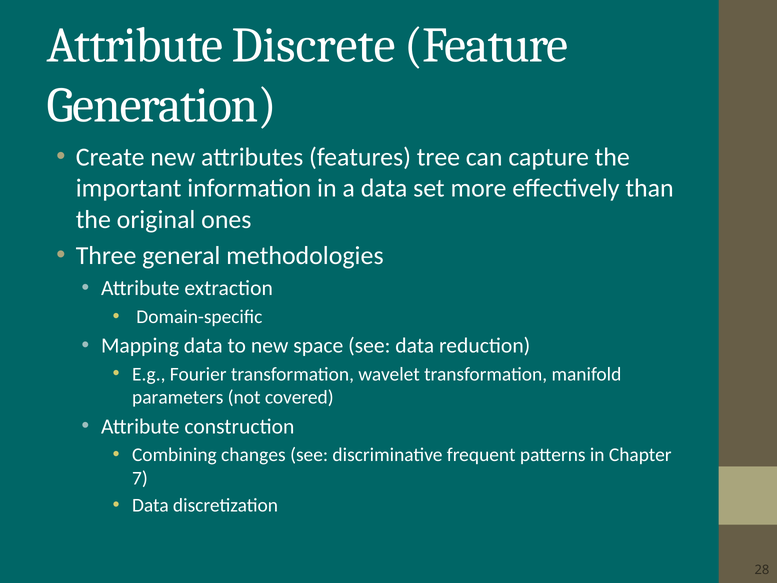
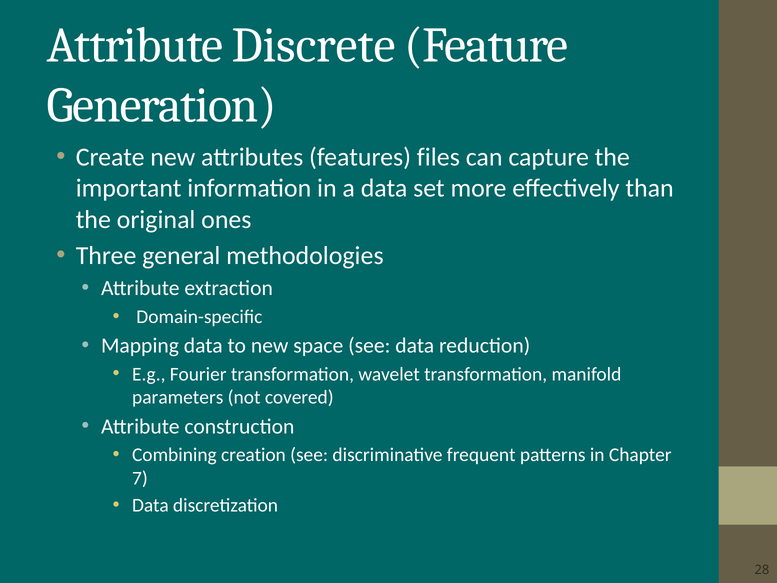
tree: tree -> files
changes: changes -> creation
